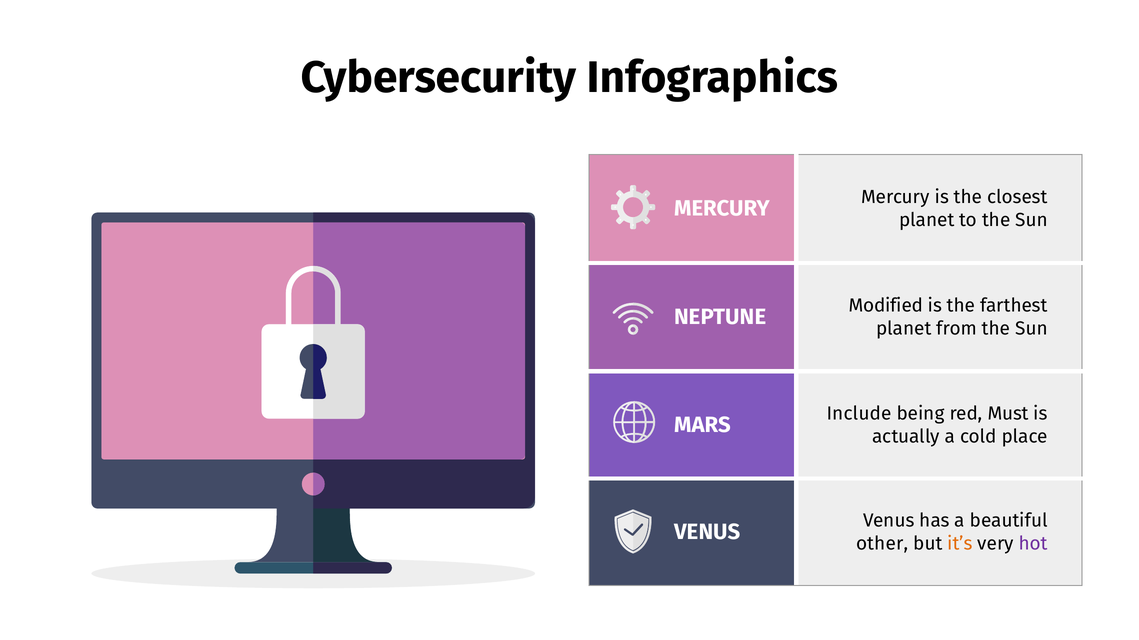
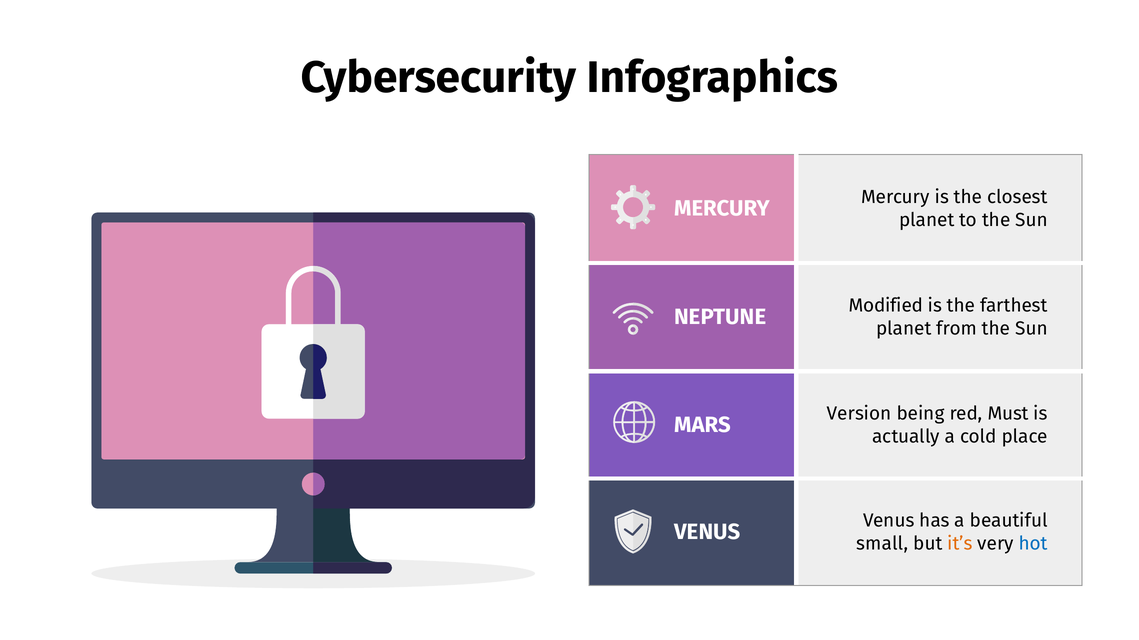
Include: Include -> Version
other: other -> small
hot colour: purple -> blue
